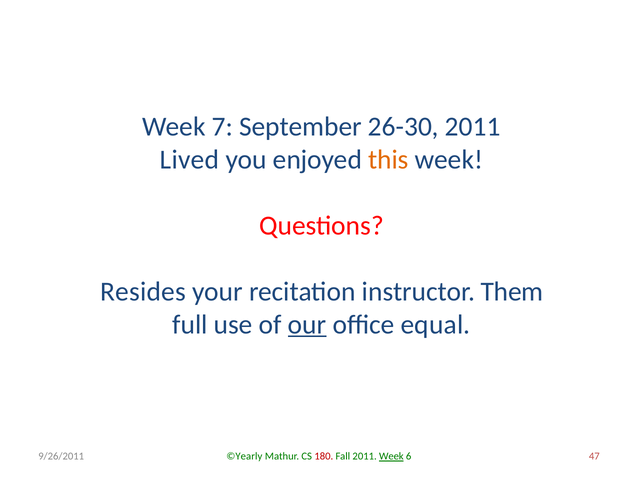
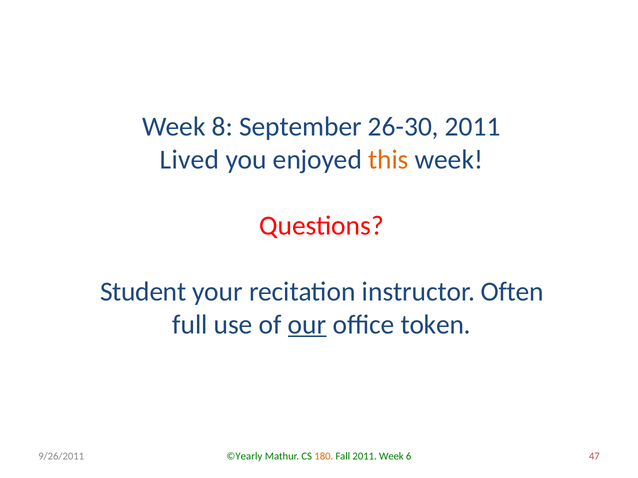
7: 7 -> 8
Resides: Resides -> Student
Them: Them -> Often
equal: equal -> token
180 colour: red -> orange
Week at (391, 457) underline: present -> none
